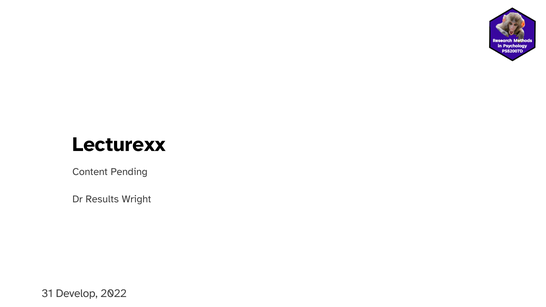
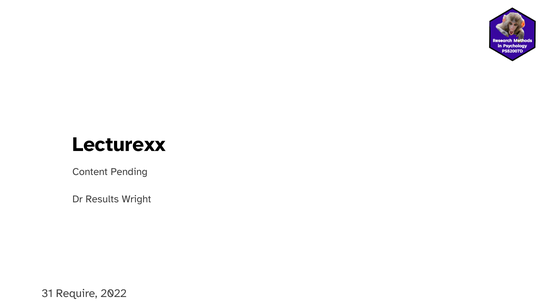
Develop: Develop -> Require
